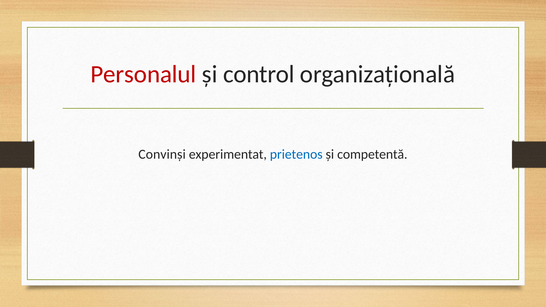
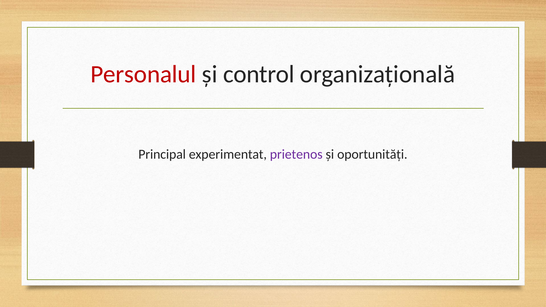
Convinși: Convinși -> Principal
prietenos colour: blue -> purple
competentă: competentă -> oportunități
